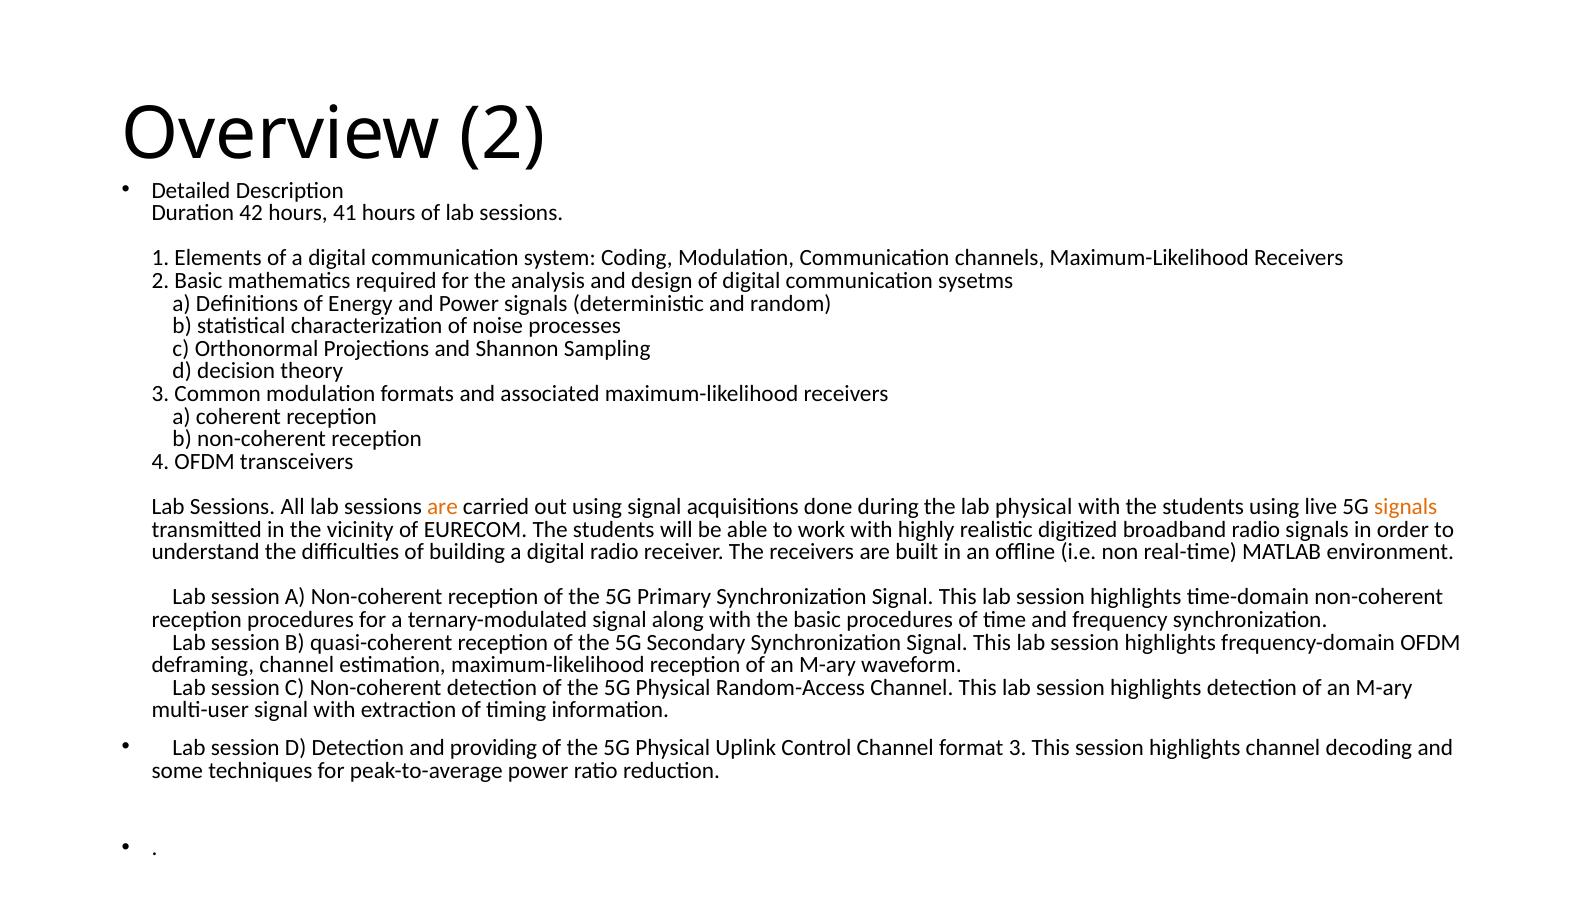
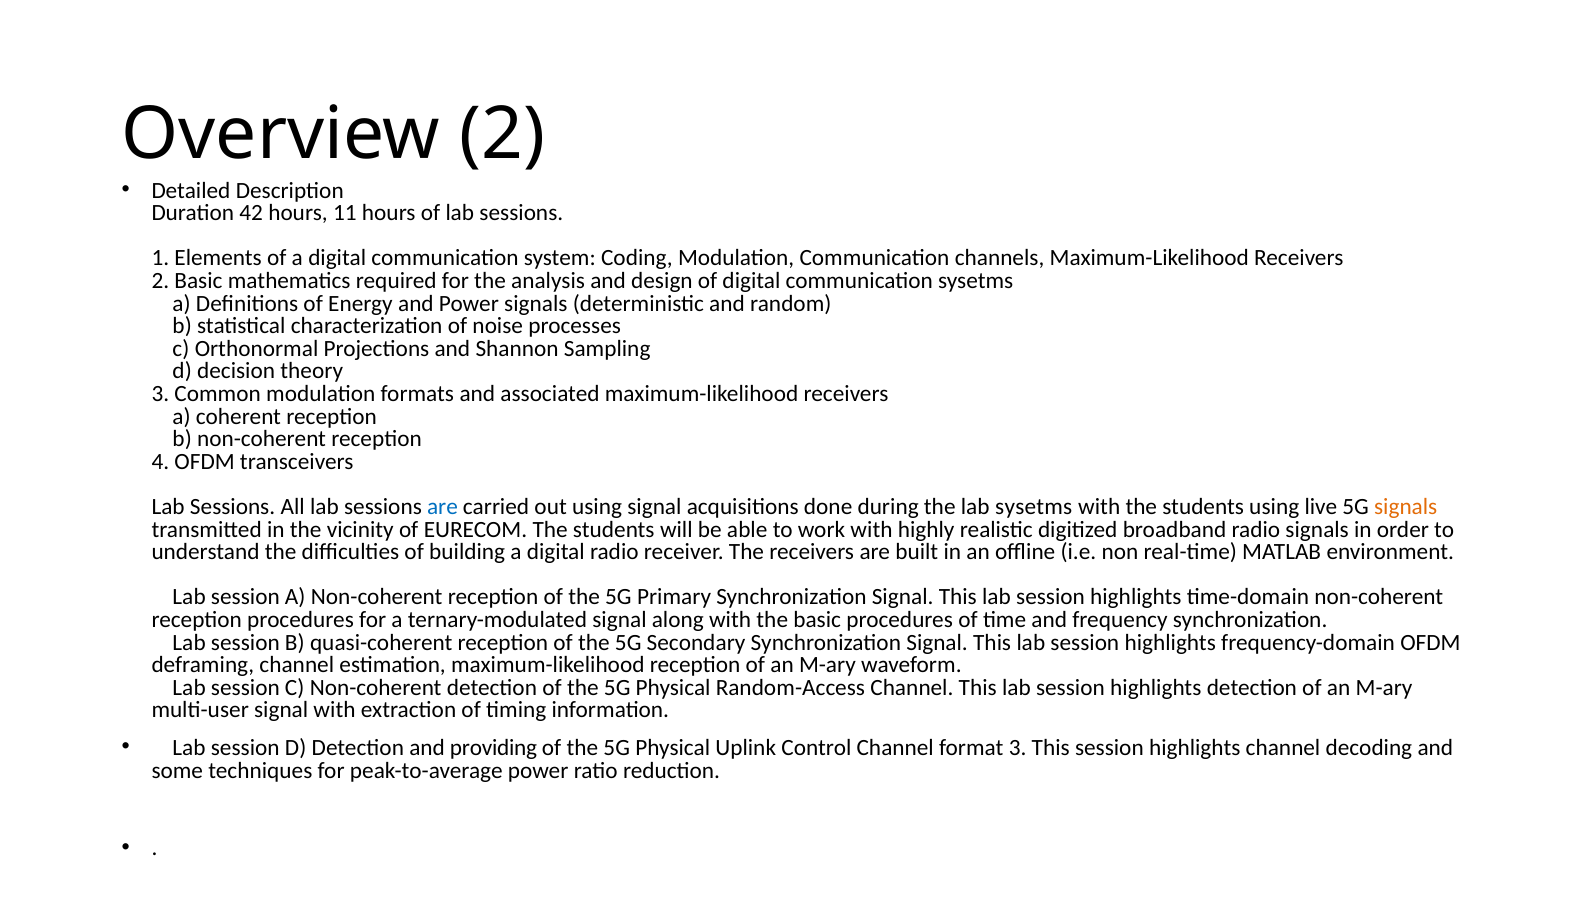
41: 41 -> 11
are at (442, 507) colour: orange -> blue
lab physical: physical -> sysetms
